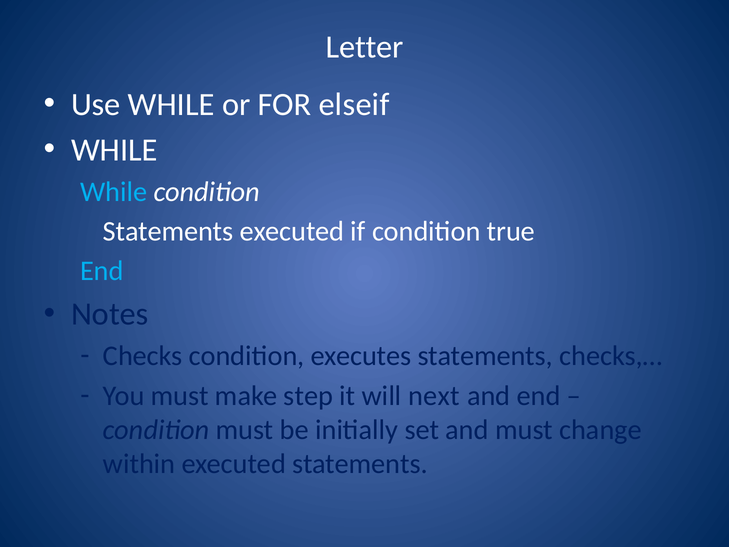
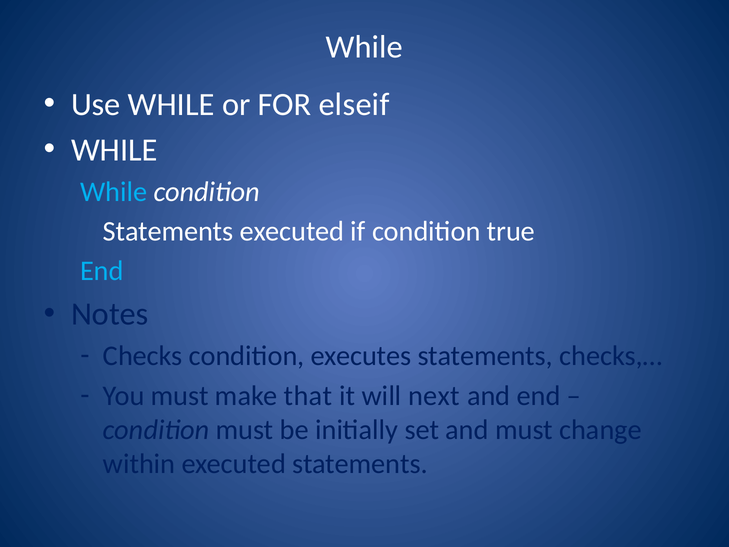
Letter at (365, 47): Letter -> While
step: step -> that
